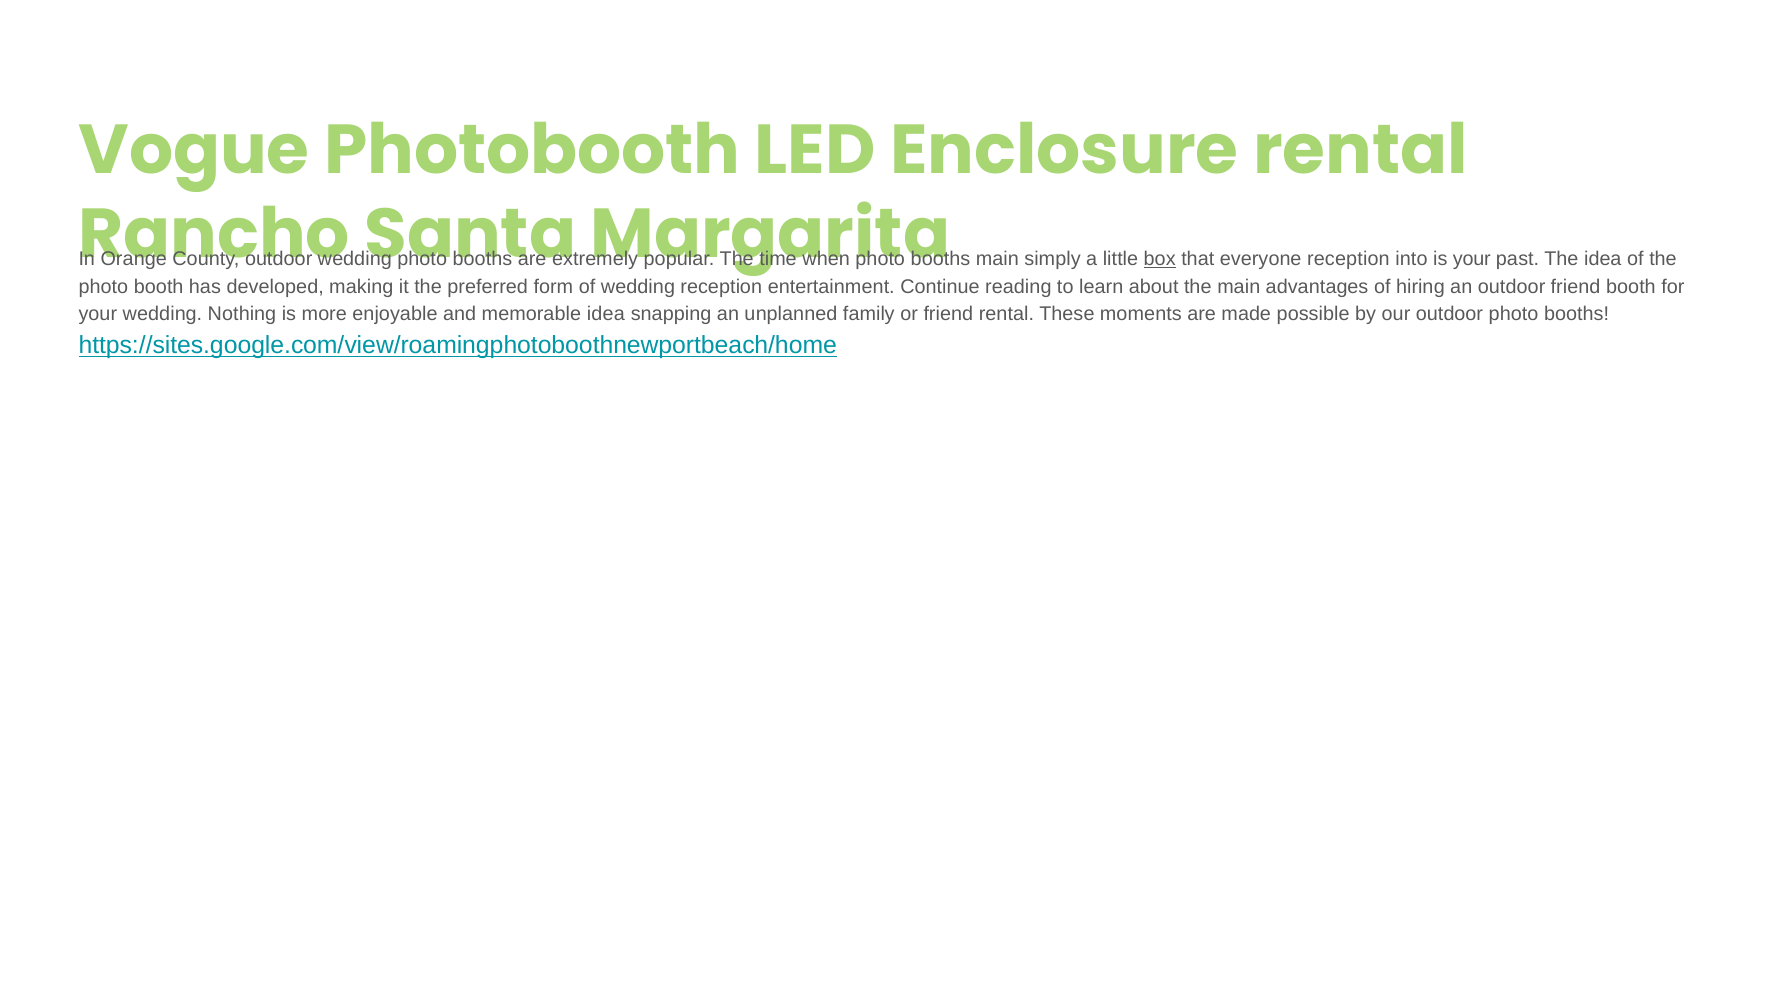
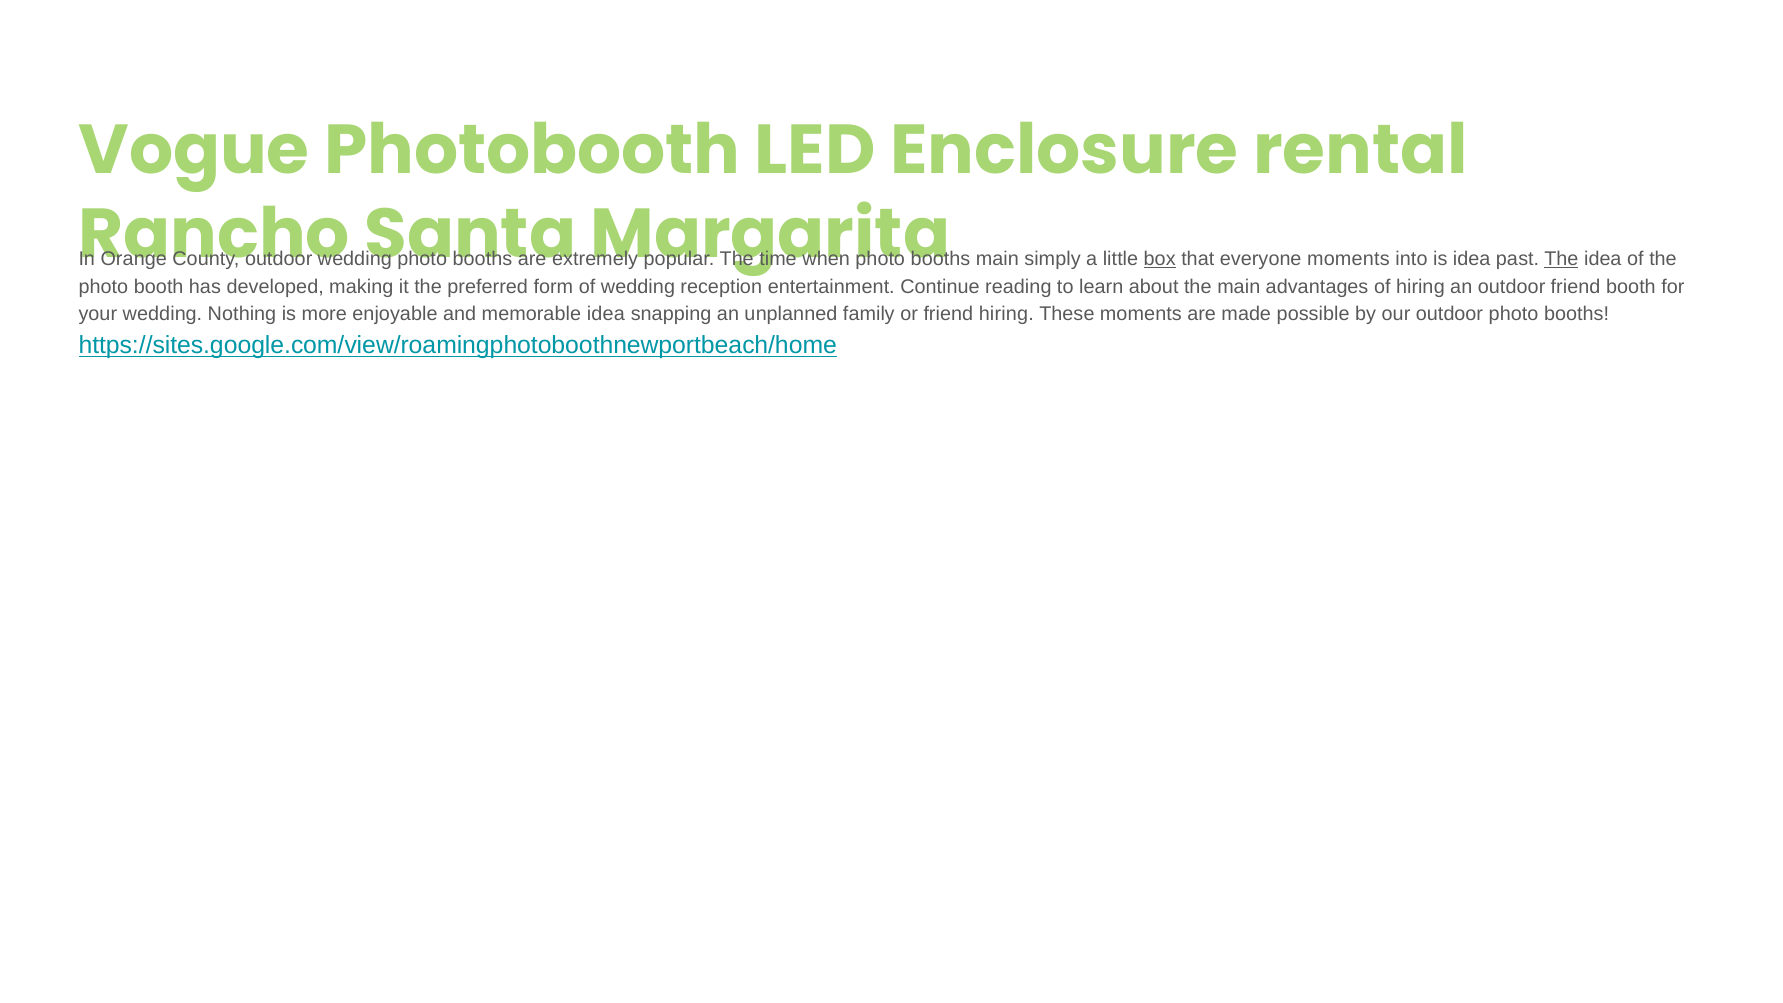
everyone reception: reception -> moments
is your: your -> idea
The at (1561, 259) underline: none -> present
friend rental: rental -> hiring
